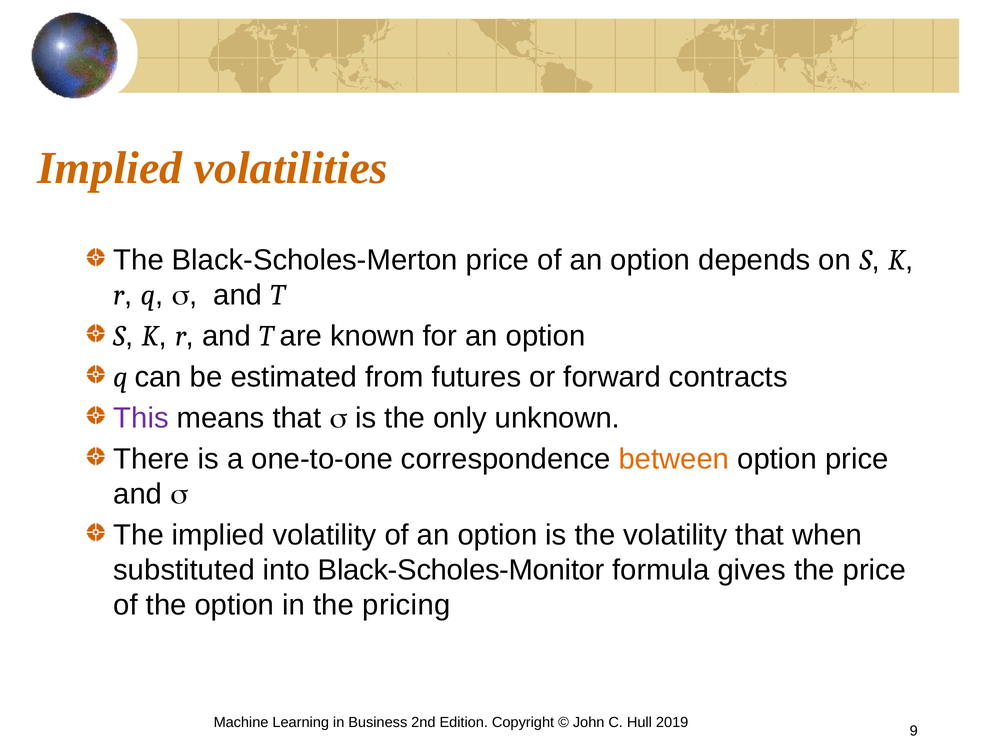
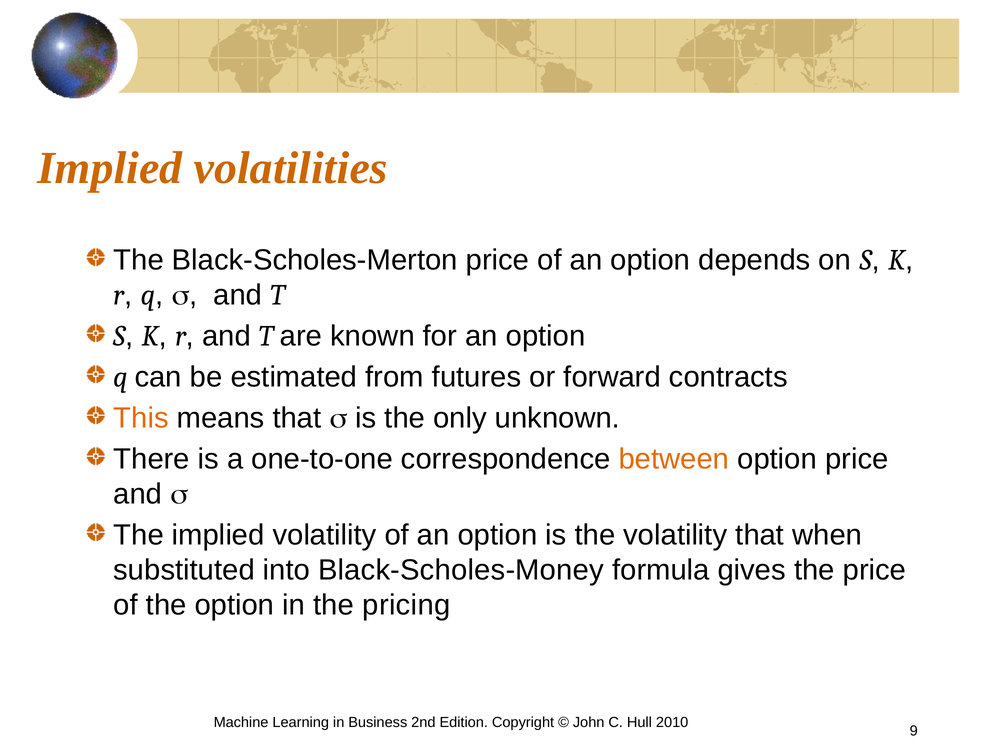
This colour: purple -> orange
Black-Scholes-Monitor: Black-Scholes-Monitor -> Black-Scholes-Money
2019: 2019 -> 2010
